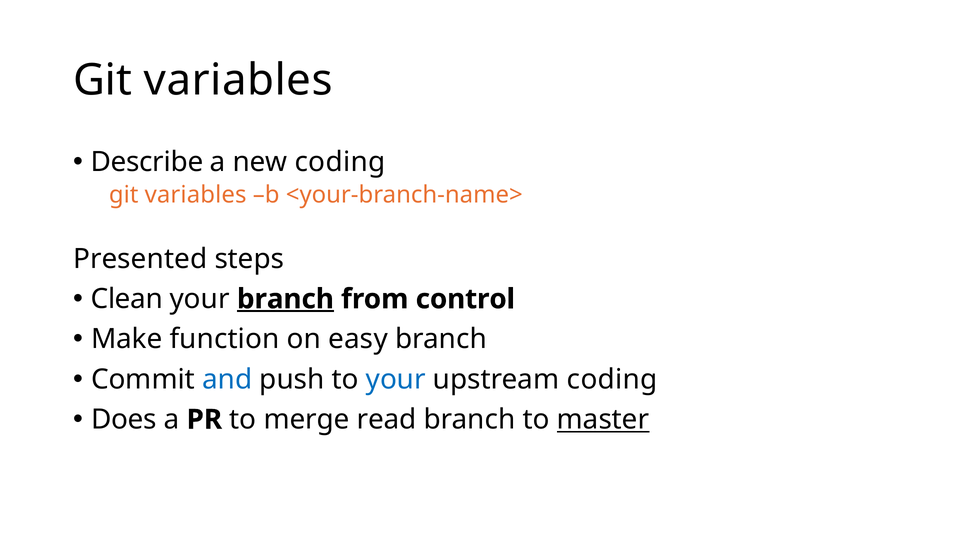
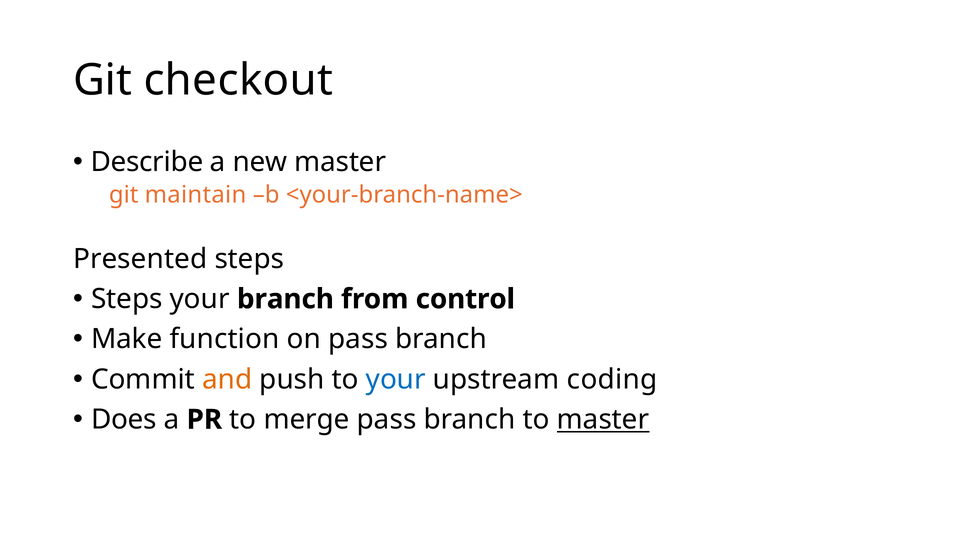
variables at (238, 80): variables -> checkout
new coding: coding -> master
variables at (196, 195): variables -> maintain
Clean at (127, 299): Clean -> Steps
branch at (285, 299) underline: present -> none
on easy: easy -> pass
and colour: blue -> orange
merge read: read -> pass
